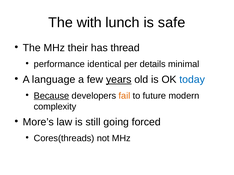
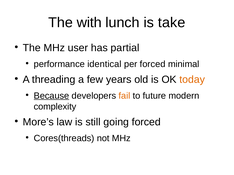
safe: safe -> take
their: their -> user
thread: thread -> partial
per details: details -> forced
language: language -> threading
years underline: present -> none
today colour: blue -> orange
